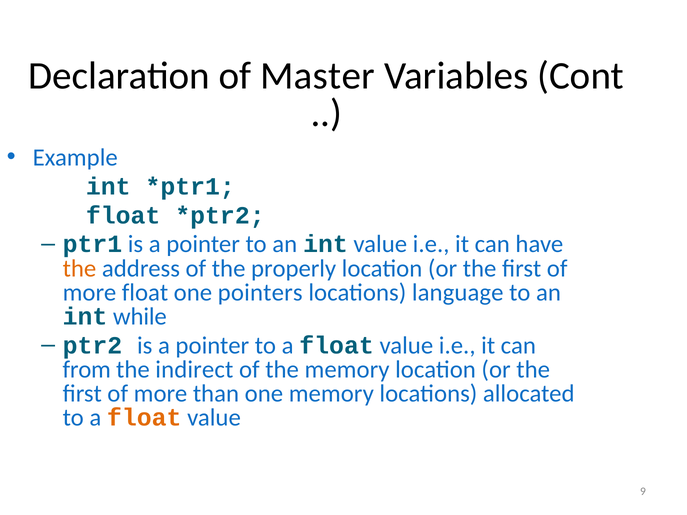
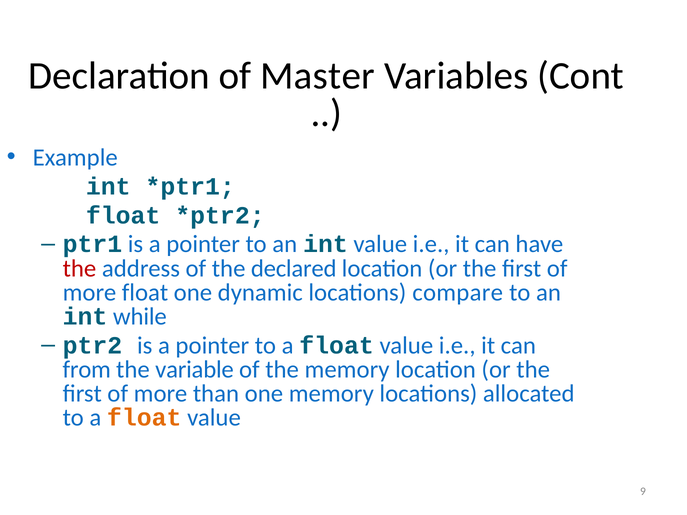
the at (80, 269) colour: orange -> red
properly: properly -> declared
pointers: pointers -> dynamic
language: language -> compare
indirect: indirect -> variable
